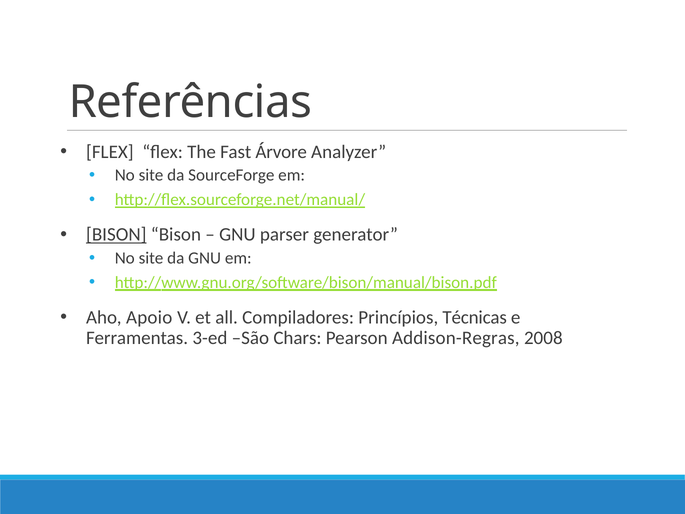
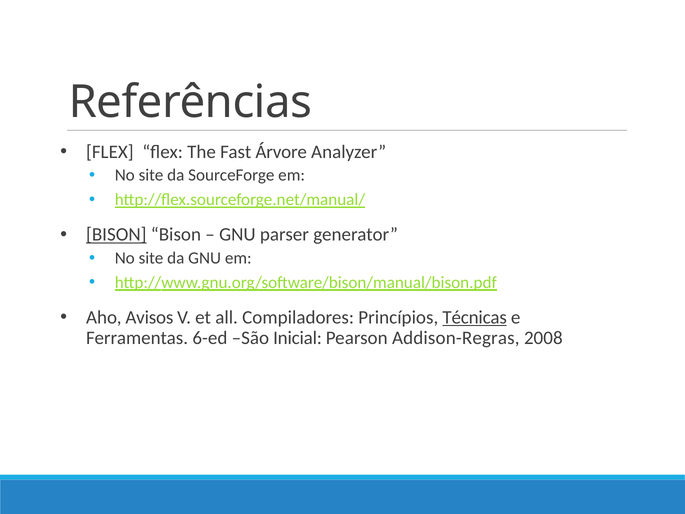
Apoio: Apoio -> Avisos
Técnicas underline: none -> present
3-ed: 3-ed -> 6-ed
Chars: Chars -> Inicial
